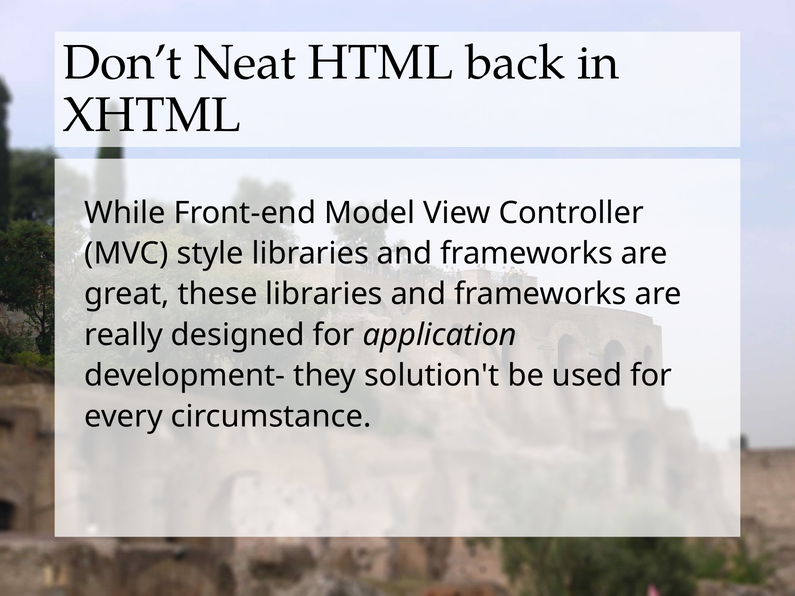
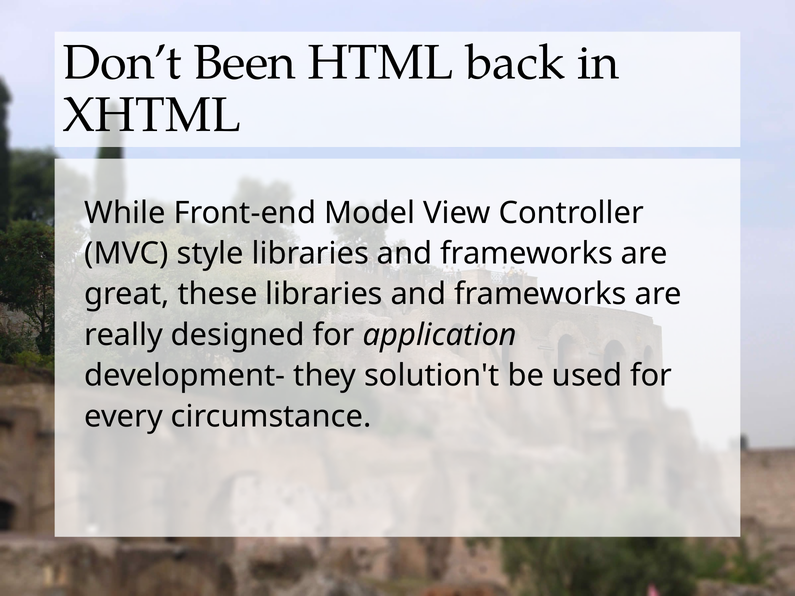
Neat: Neat -> Been
